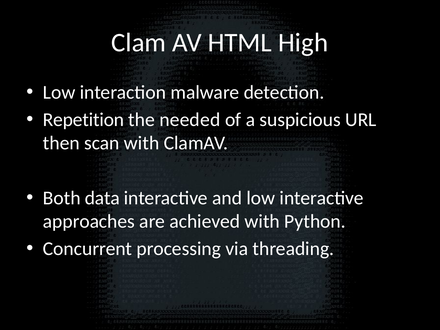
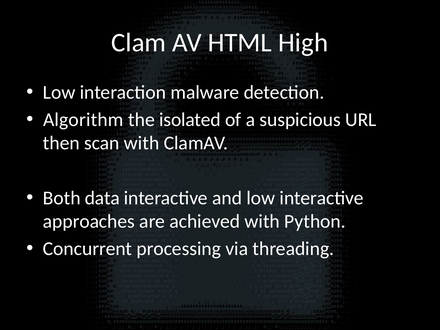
Repetition: Repetition -> Algorithm
needed: needed -> isolated
